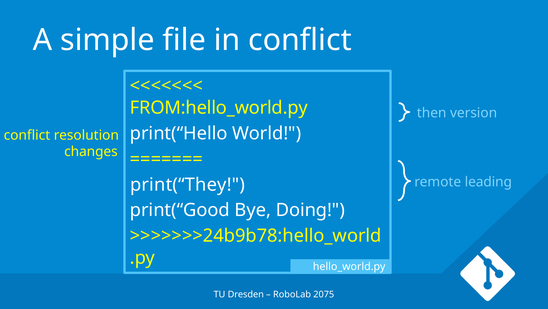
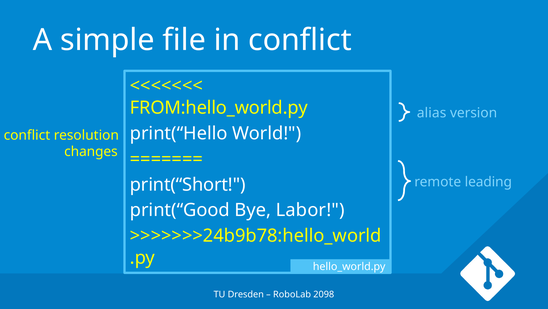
then: then -> alias
print(“They: print(“They -> print(“Short
Doing: Doing -> Labor
2075: 2075 -> 2098
